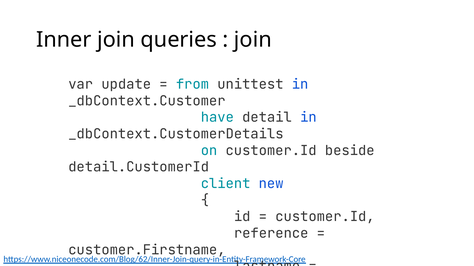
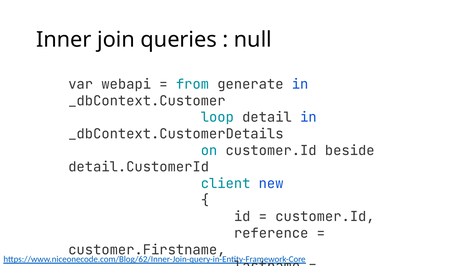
join at (253, 40): join -> null
update: update -> webapi
unittest: unittest -> generate
have: have -> loop
